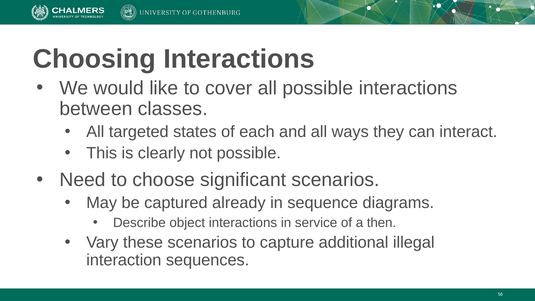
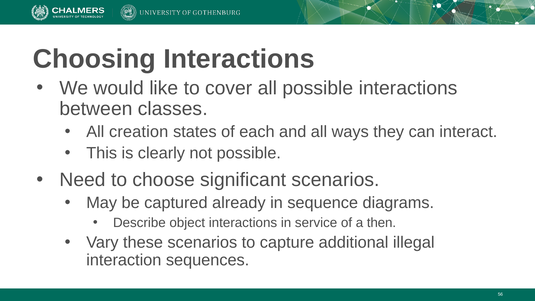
targeted: targeted -> creation
